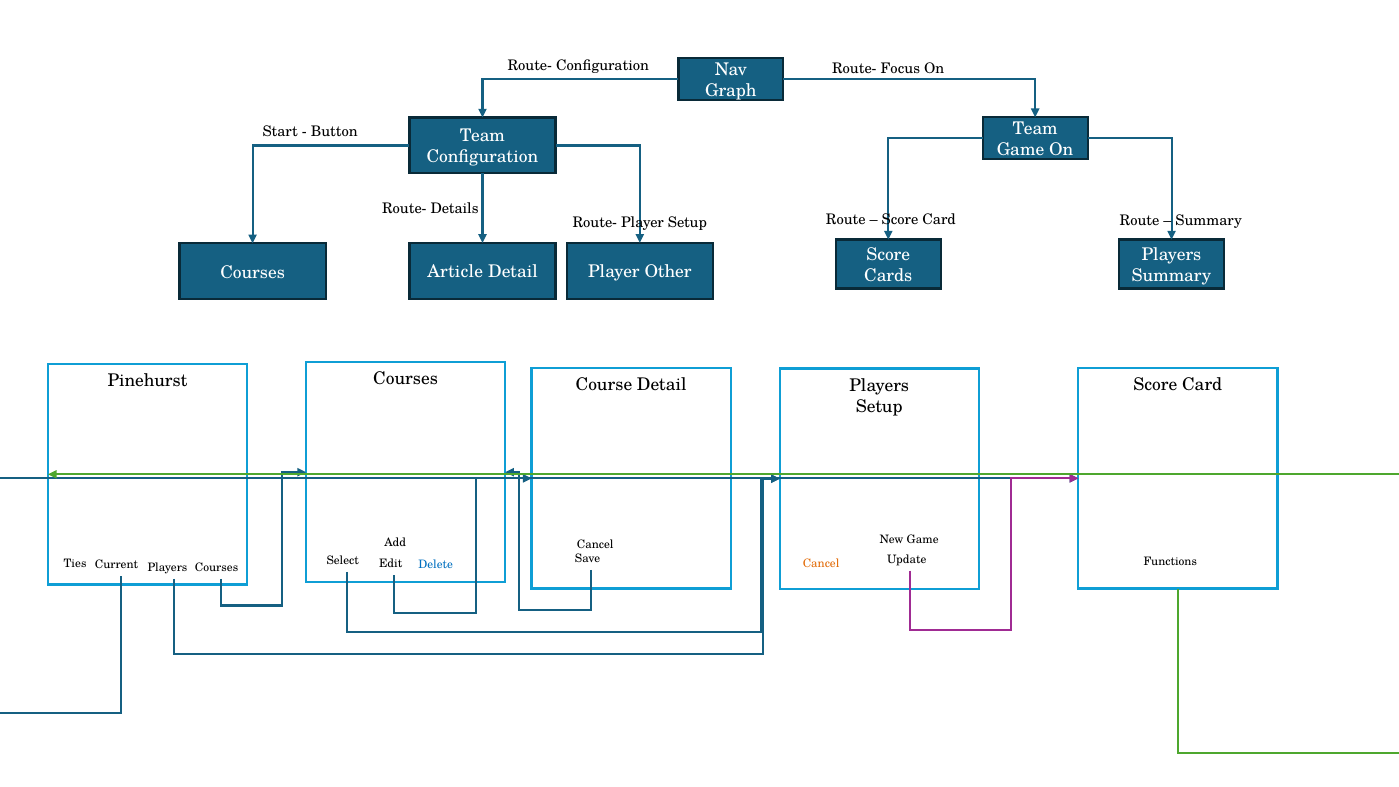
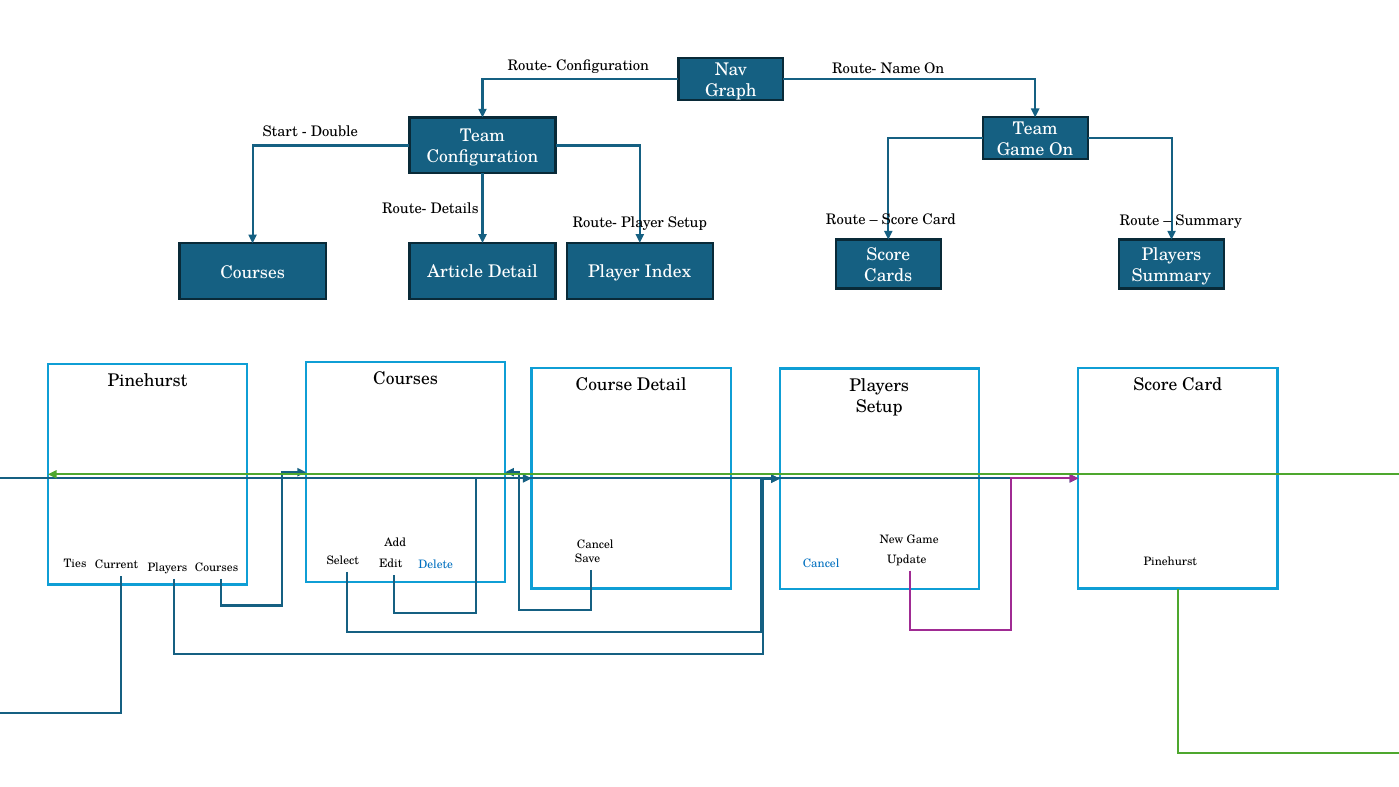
Focus: Focus -> Name
Button: Button -> Double
Other: Other -> Index
Functions at (1170, 562): Functions -> Pinehurst
Cancel at (821, 564) colour: orange -> blue
